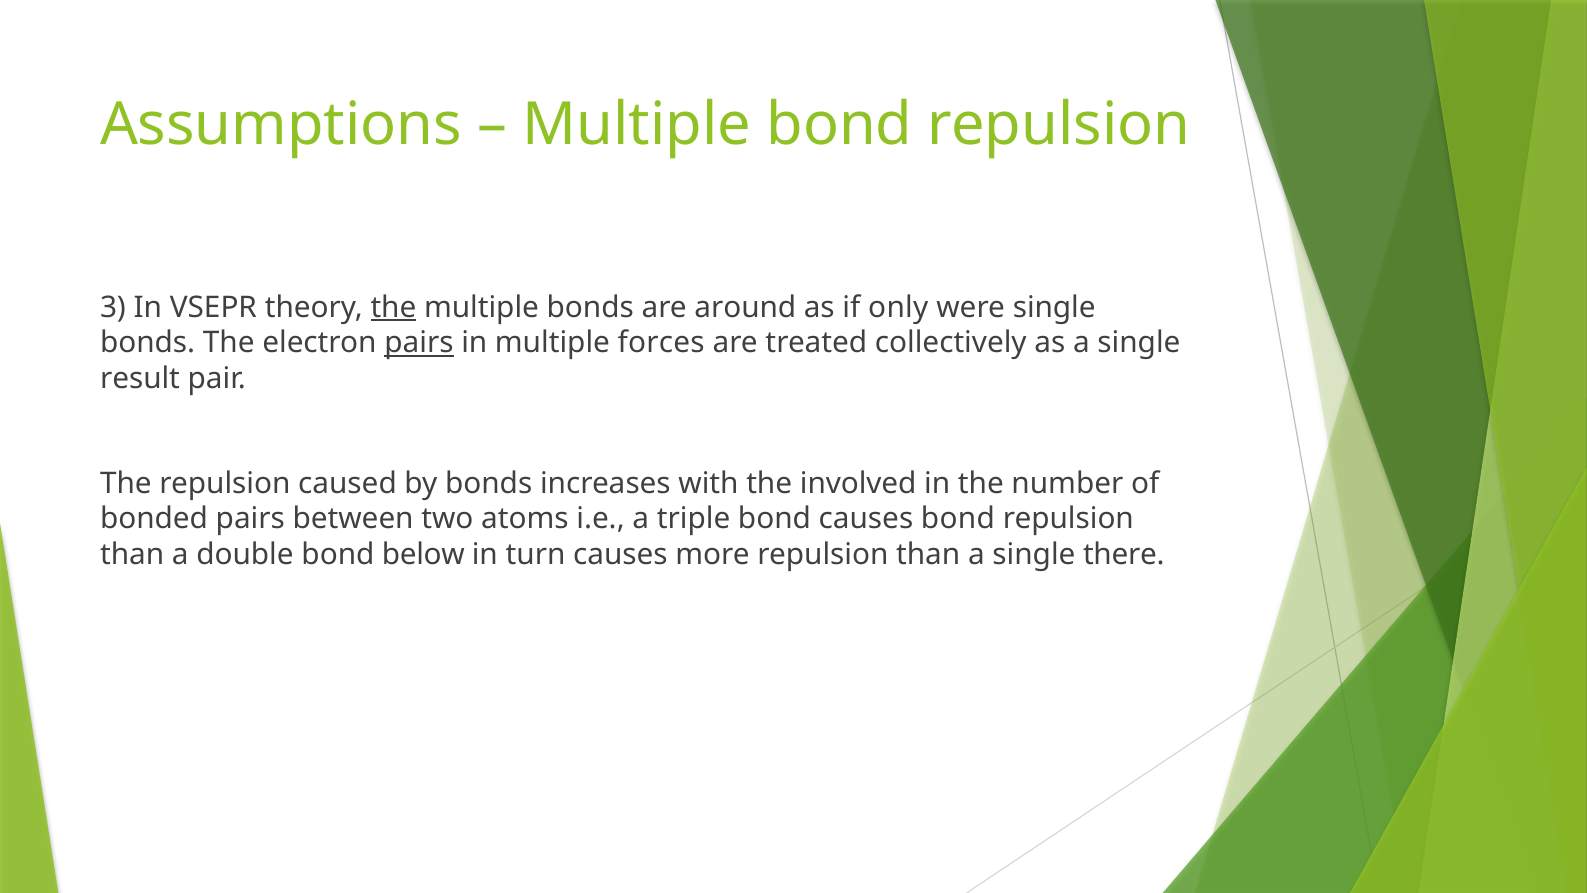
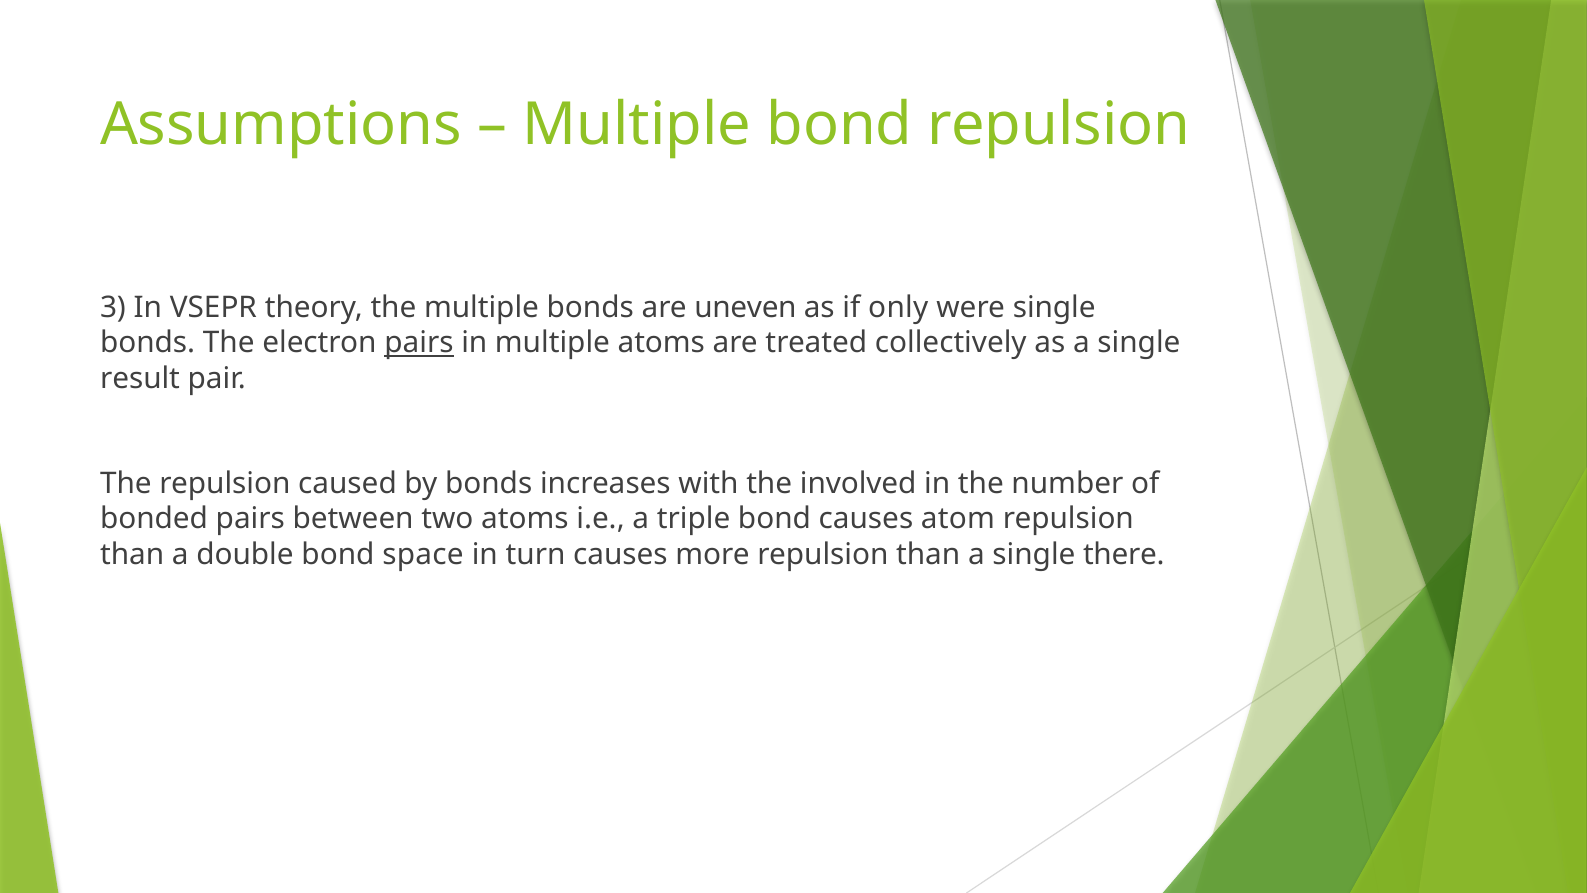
the at (393, 307) underline: present -> none
around: around -> uneven
multiple forces: forces -> atoms
causes bond: bond -> atom
below: below -> space
